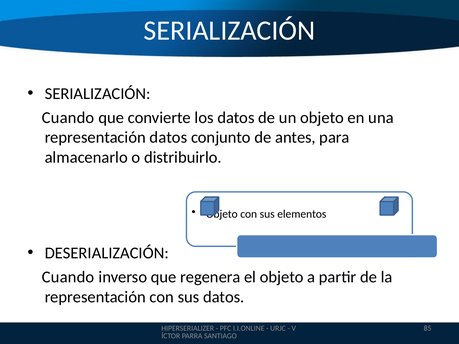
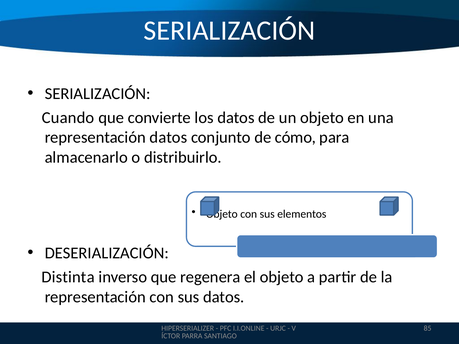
antes: antes -> cómo
Cuando at (68, 277): Cuando -> Distinta
